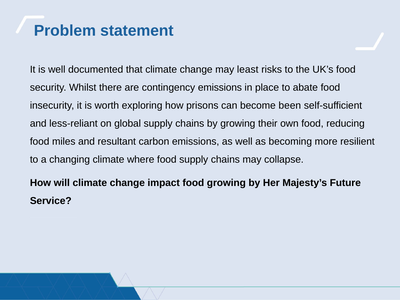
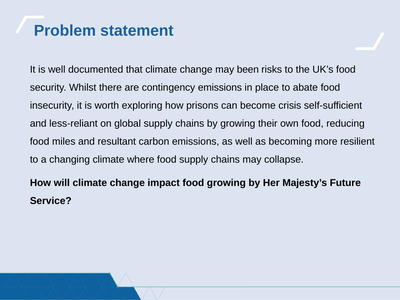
least: least -> been
been: been -> crisis
